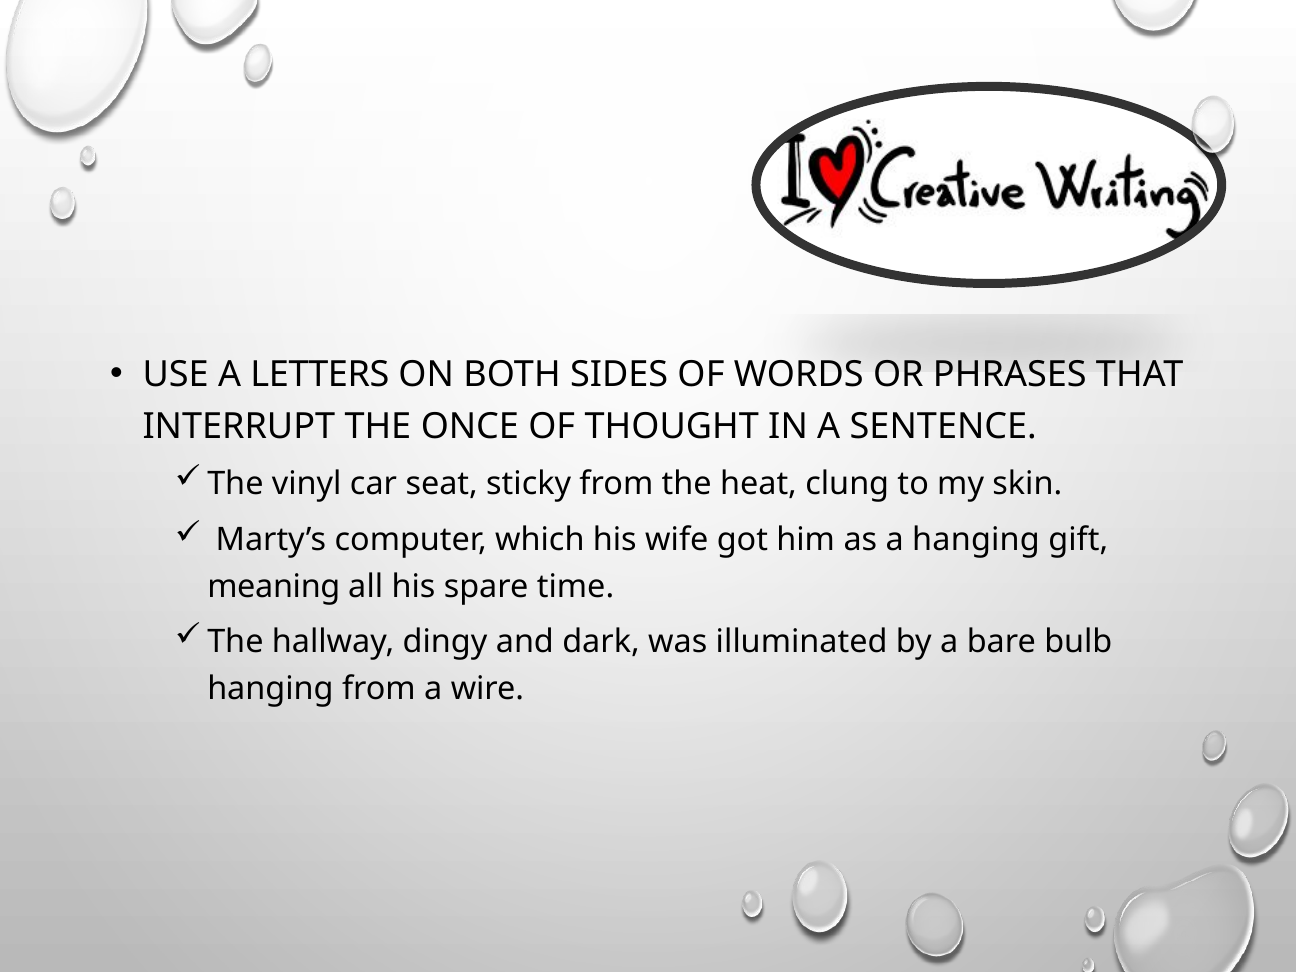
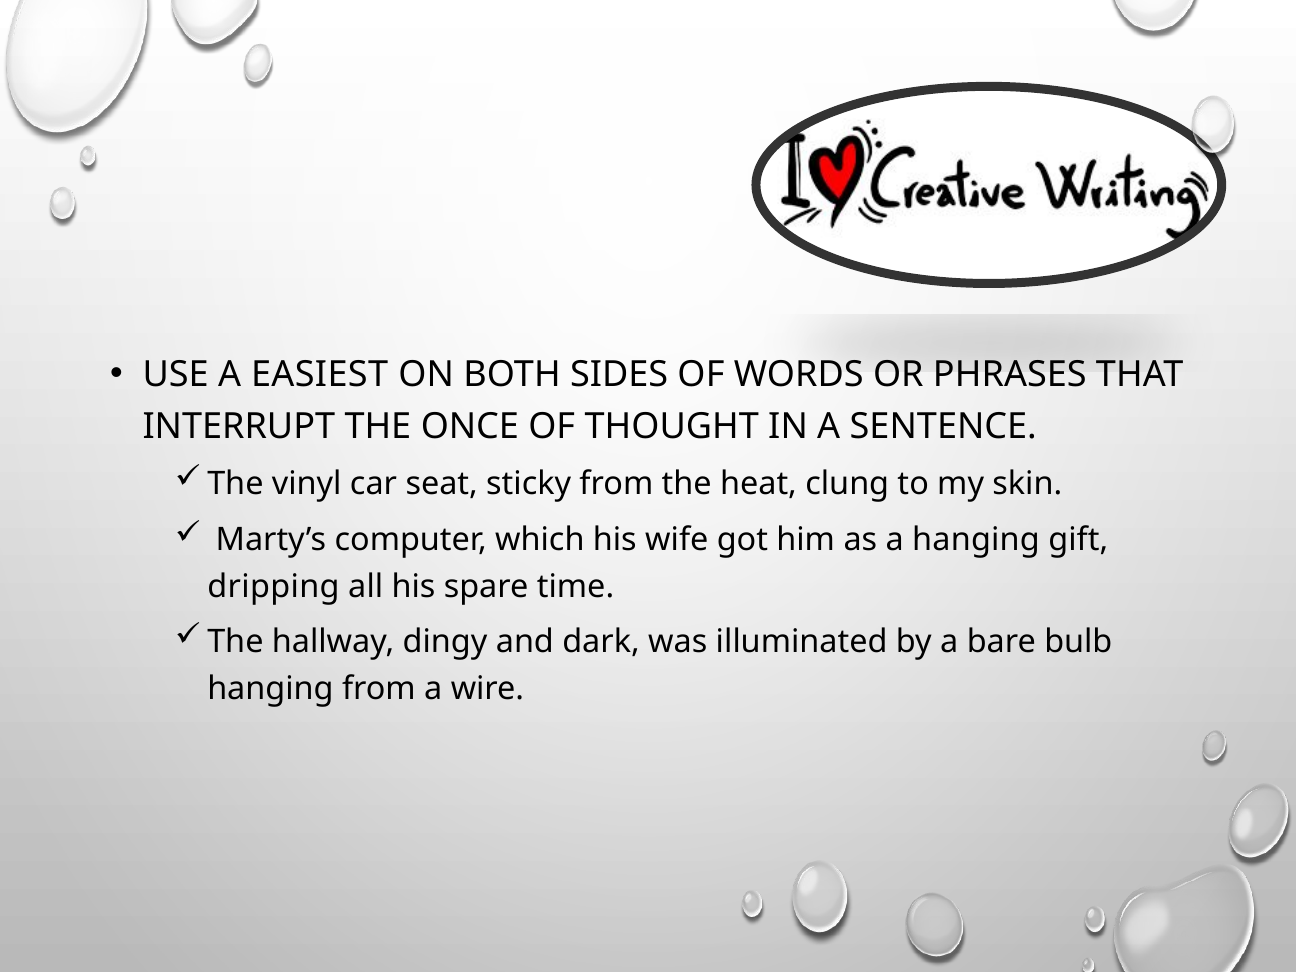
LETTERS: LETTERS -> EASIEST
meaning: meaning -> dripping
